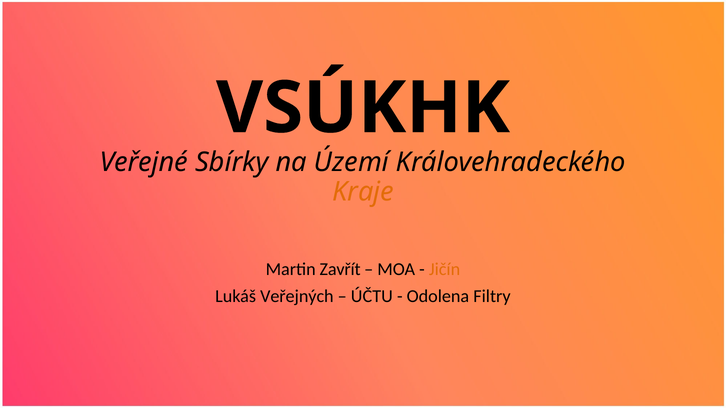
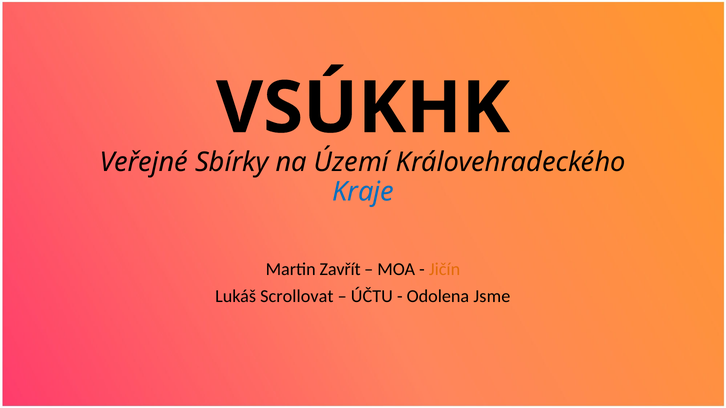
Kraje colour: orange -> blue
Veřejných: Veřejných -> Scrollovat
Filtry: Filtry -> Jsme
